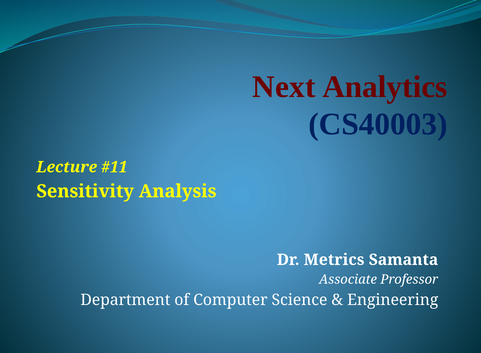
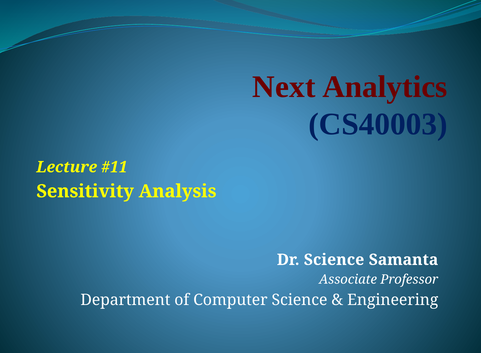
Dr Metrics: Metrics -> Science
